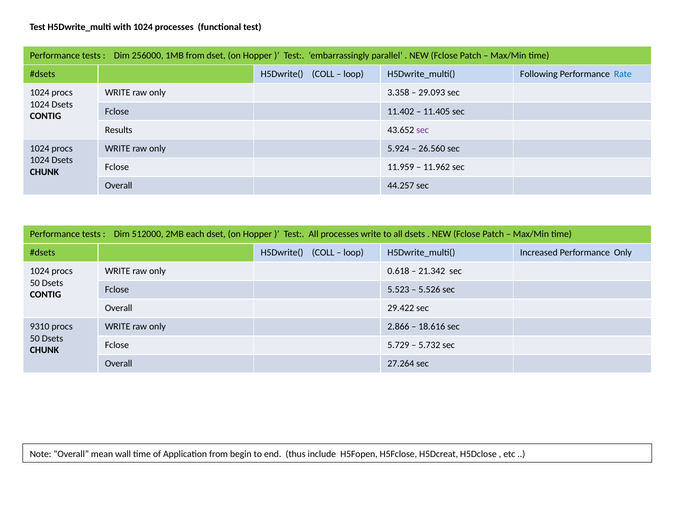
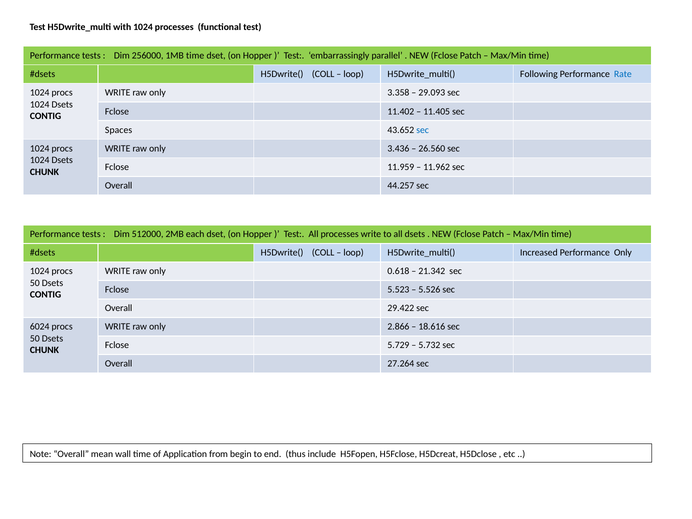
1MB from: from -> time
Results: Results -> Spaces
sec at (423, 130) colour: purple -> blue
5.924: 5.924 -> 3.436
9310: 9310 -> 6024
